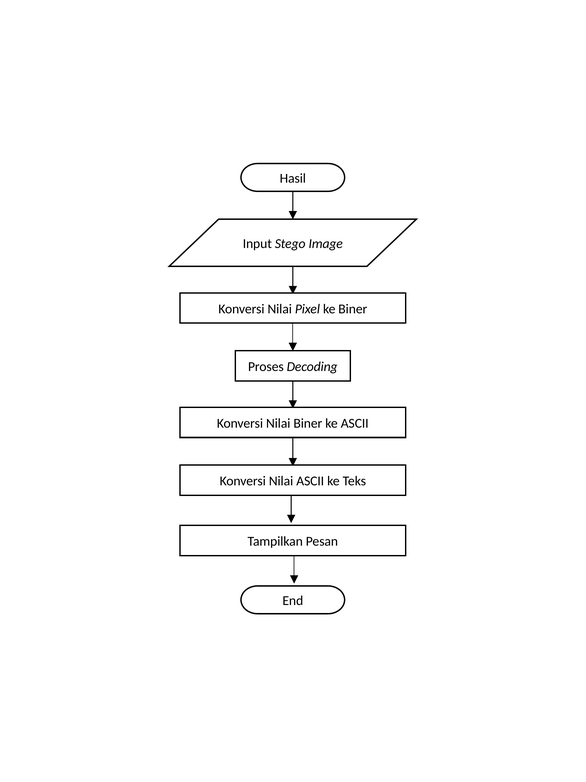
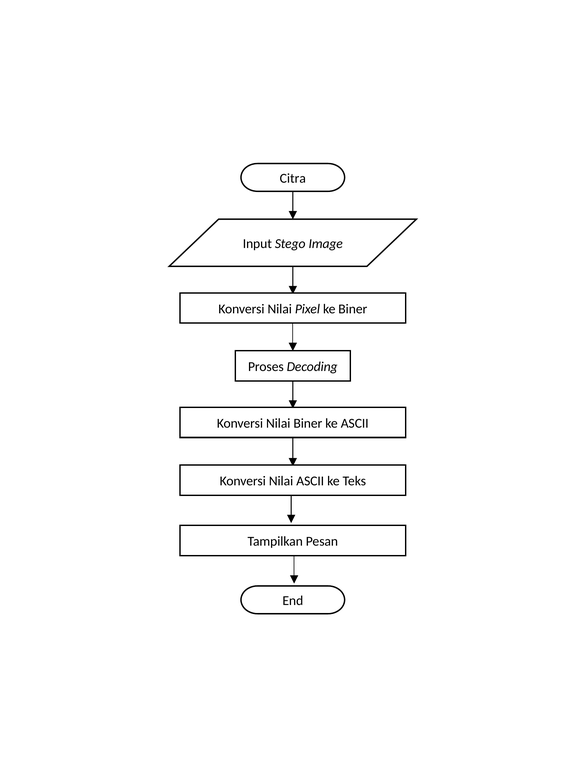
Hasil: Hasil -> Citra
